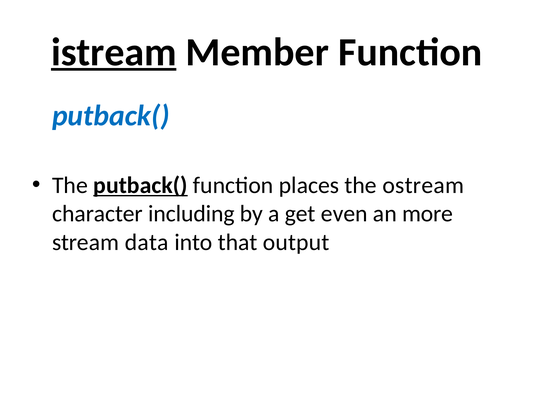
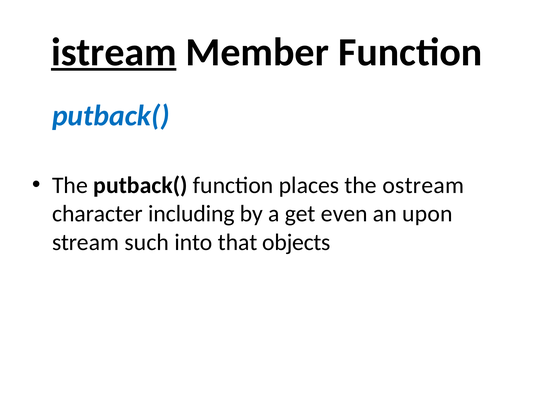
putback( at (140, 186) underline: present -> none
more: more -> upon
data: data -> such
output: output -> objects
